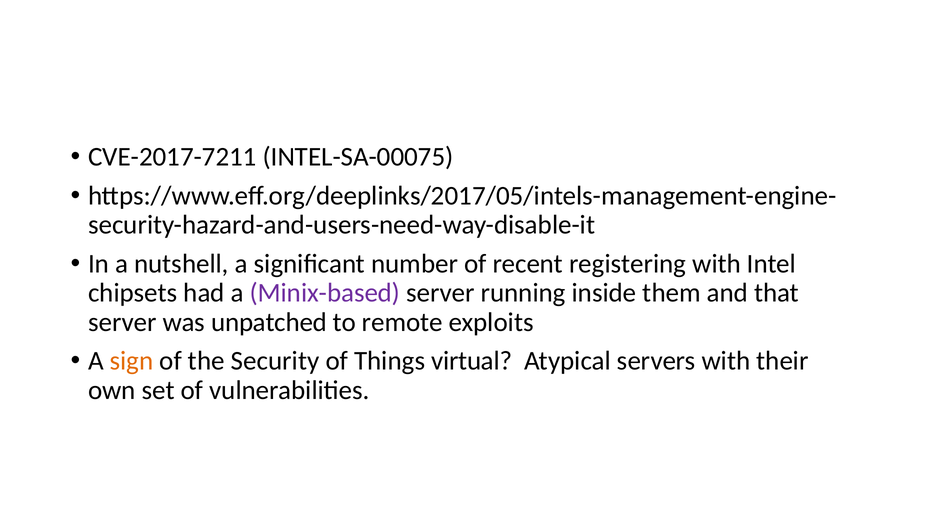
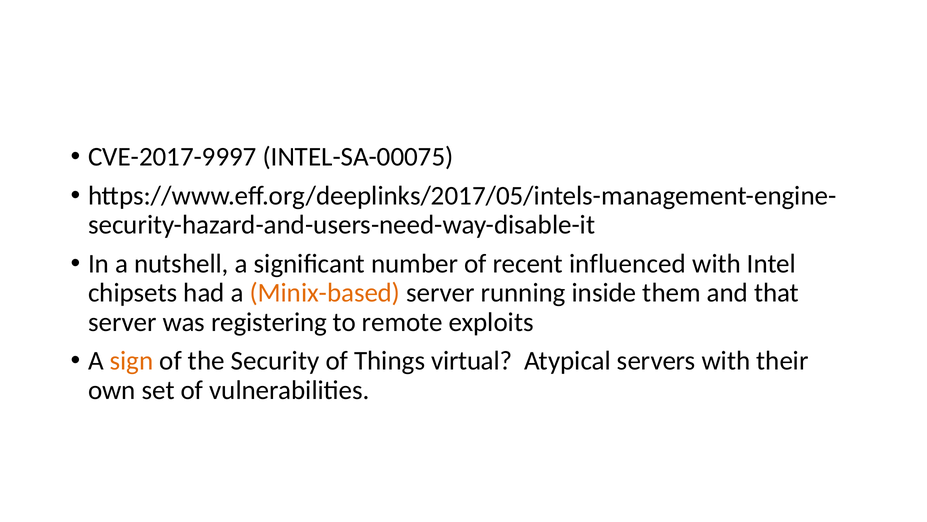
CVE-2017-7211: CVE-2017-7211 -> CVE-2017-9997
registering: registering -> influenced
Minix-based colour: purple -> orange
unpatched: unpatched -> registering
